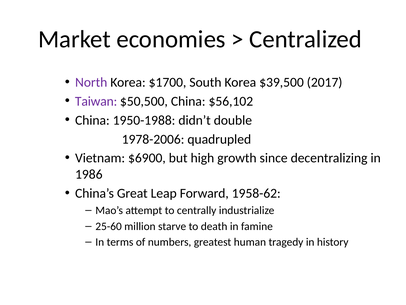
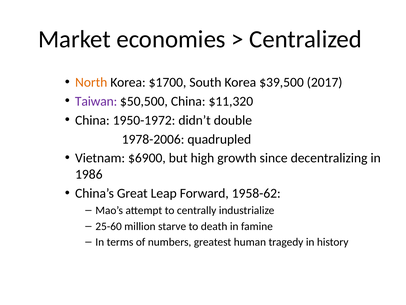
North colour: purple -> orange
$56,102: $56,102 -> $11,320
1950-1988: 1950-1988 -> 1950-1972
